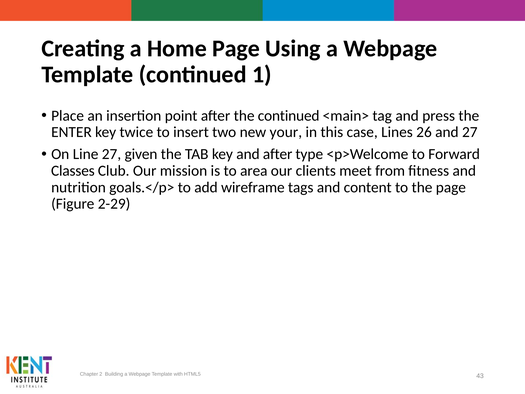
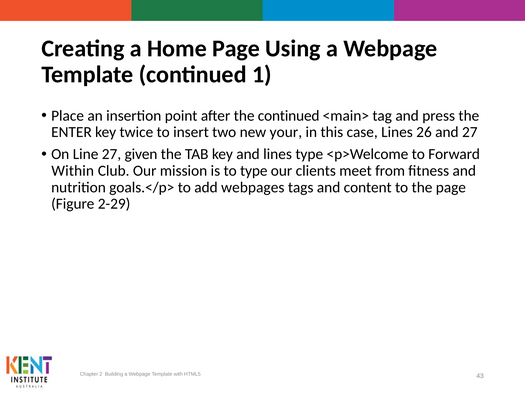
and after: after -> lines
Classes: Classes -> Within
to area: area -> type
wireframe: wireframe -> webpages
